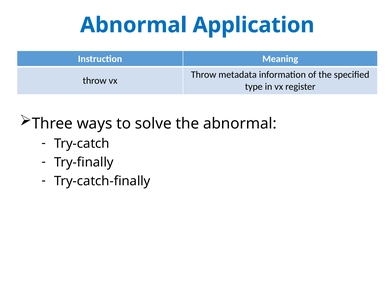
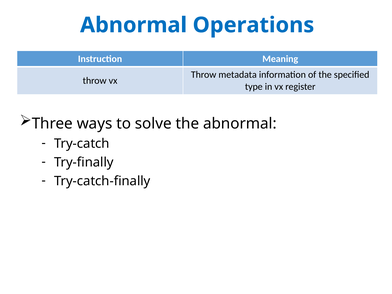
Application: Application -> Operations
